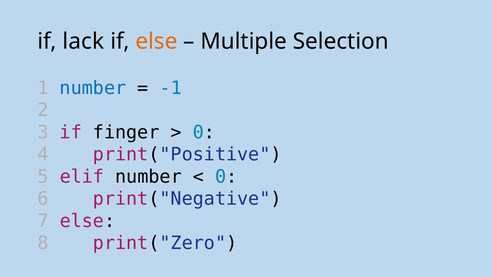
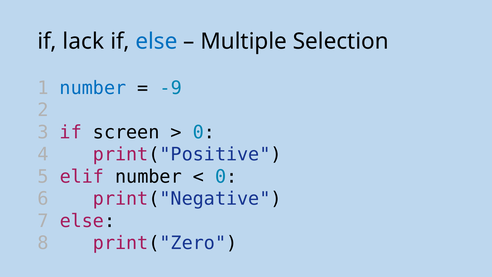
else at (156, 41) colour: orange -> blue
-1: -1 -> -9
finger: finger -> screen
